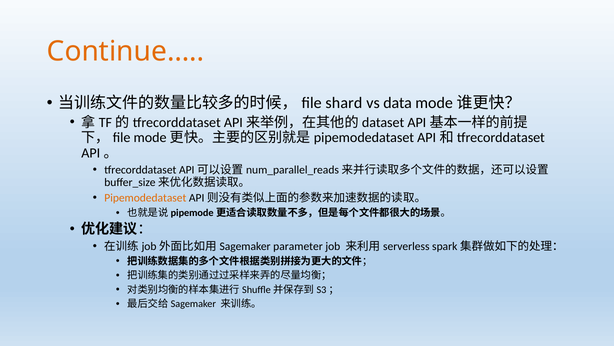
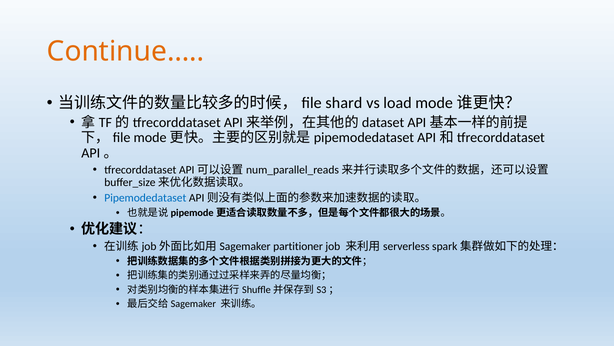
data: data -> load
Pipemodedataset colour: orange -> blue
parameter: parameter -> partitioner
